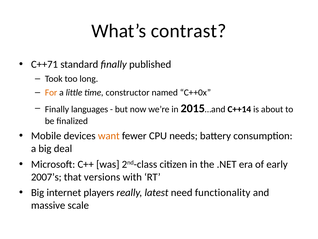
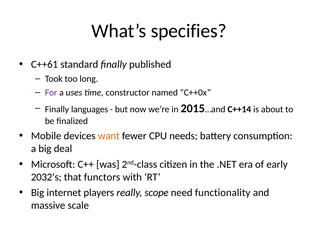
contrast: contrast -> specifies
C++71: C++71 -> C++61
For colour: orange -> purple
little: little -> uses
2007’s: 2007’s -> 2032’s
versions: versions -> functors
latest: latest -> scope
